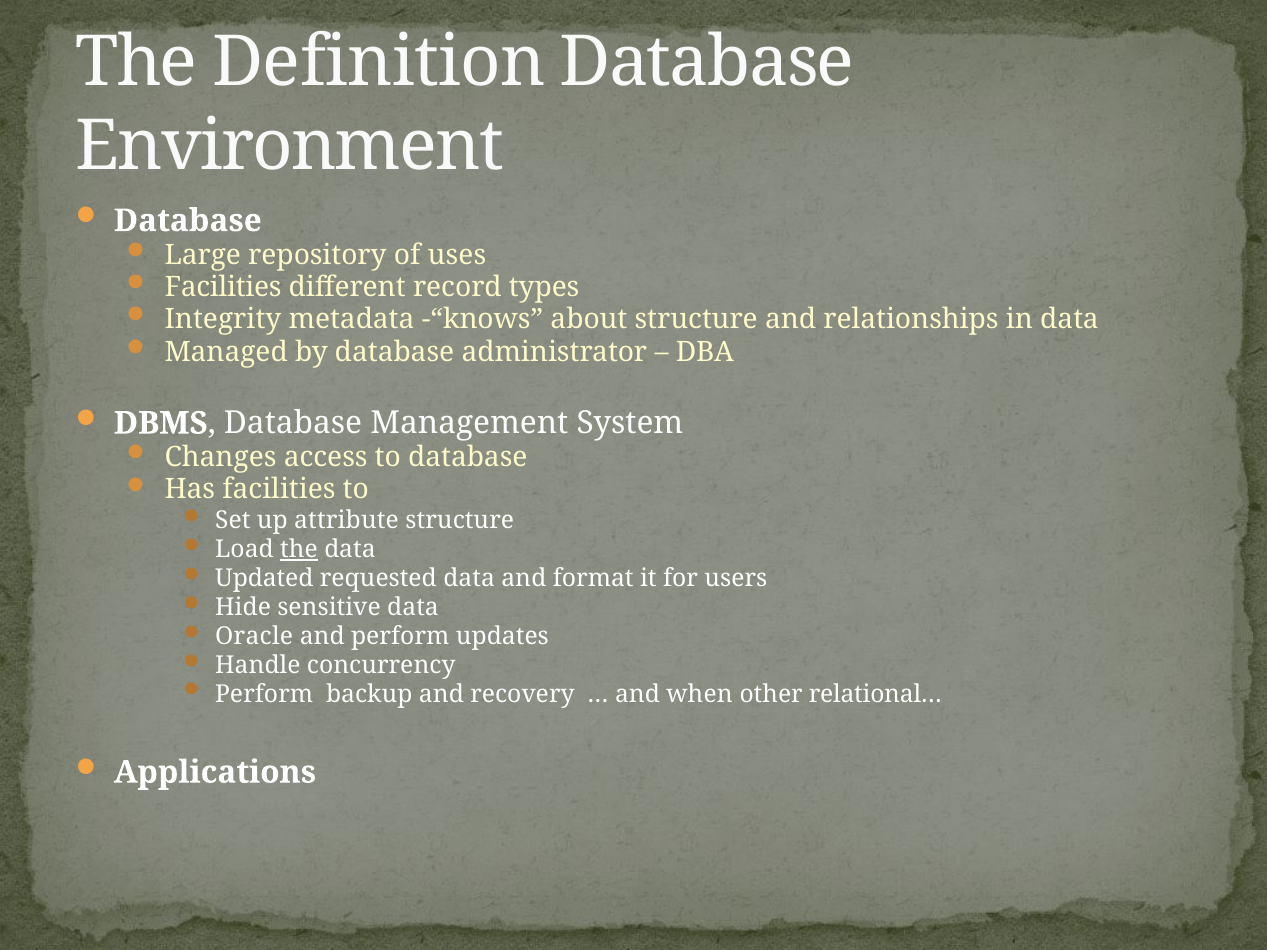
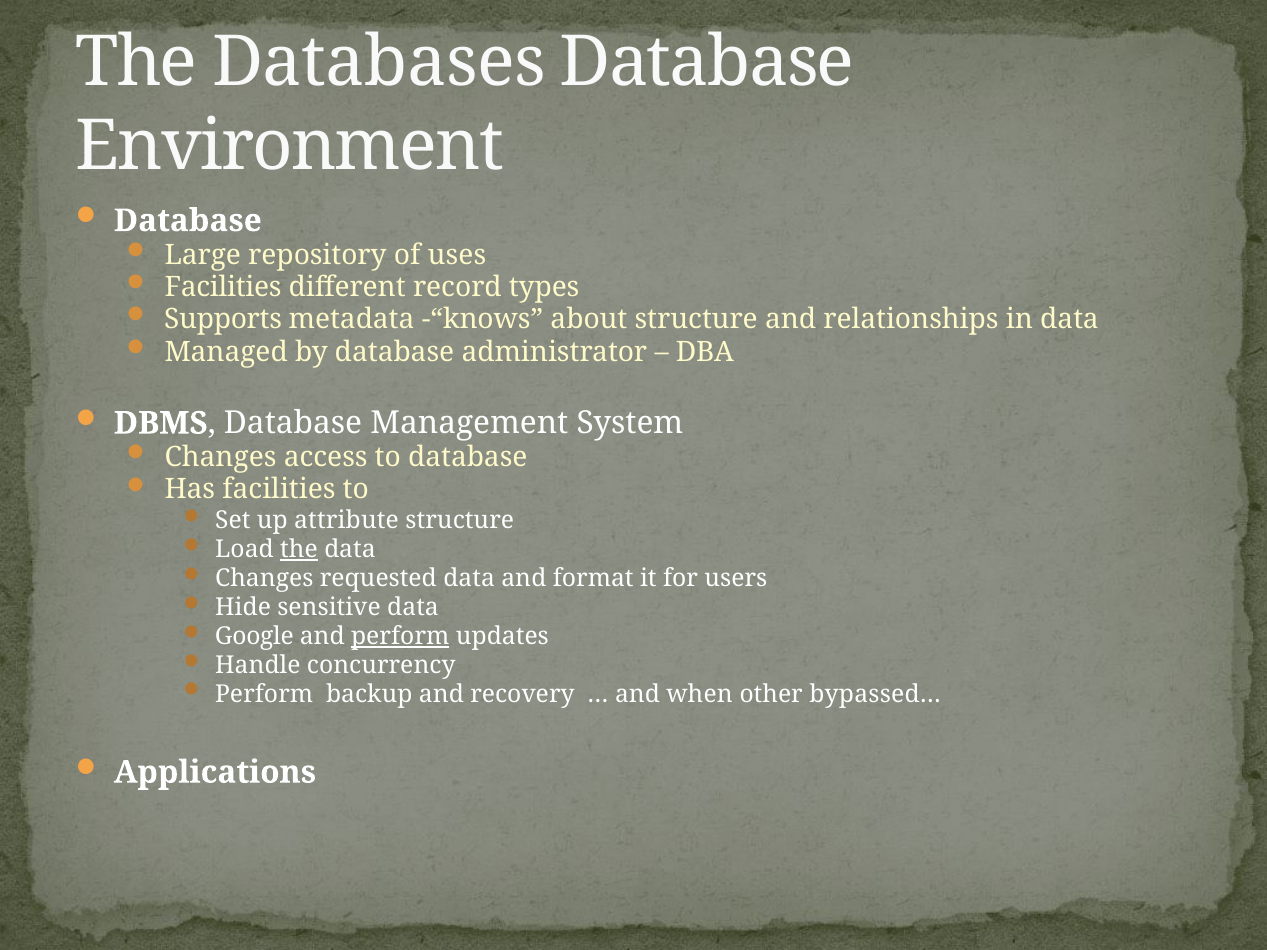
Definition: Definition -> Databases
Integrity: Integrity -> Supports
Updated at (264, 578): Updated -> Changes
Oracle: Oracle -> Google
perform at (400, 636) underline: none -> present
relational…: relational… -> bypassed…
